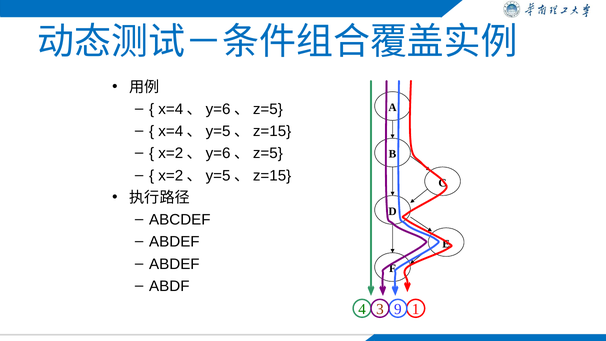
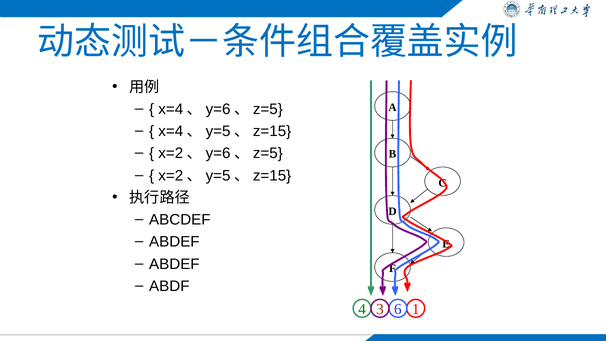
9: 9 -> 6
